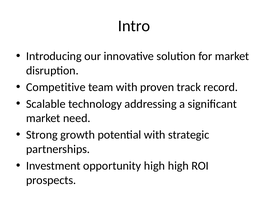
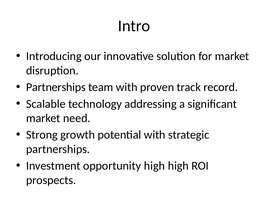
Competitive at (56, 87): Competitive -> Partnerships
